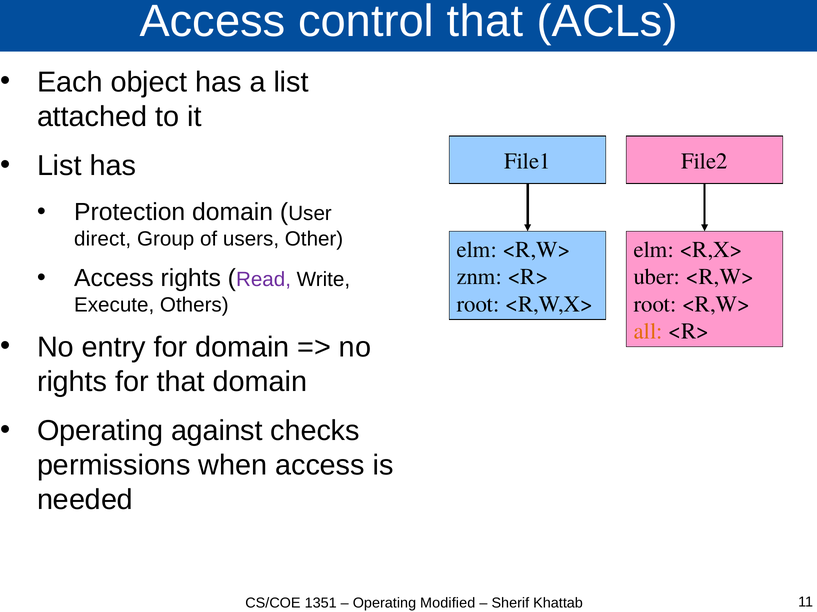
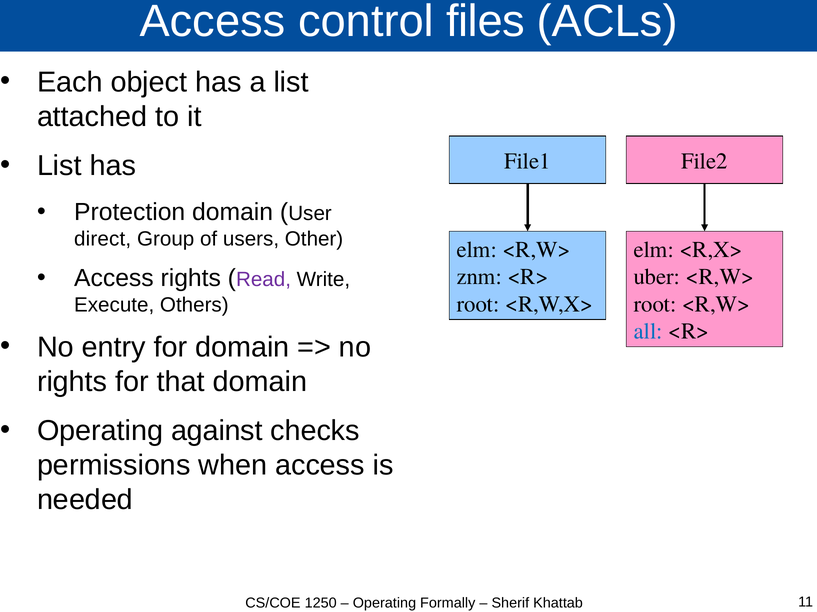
control that: that -> files
all colour: orange -> blue
1351: 1351 -> 1250
Modified: Modified -> Formally
